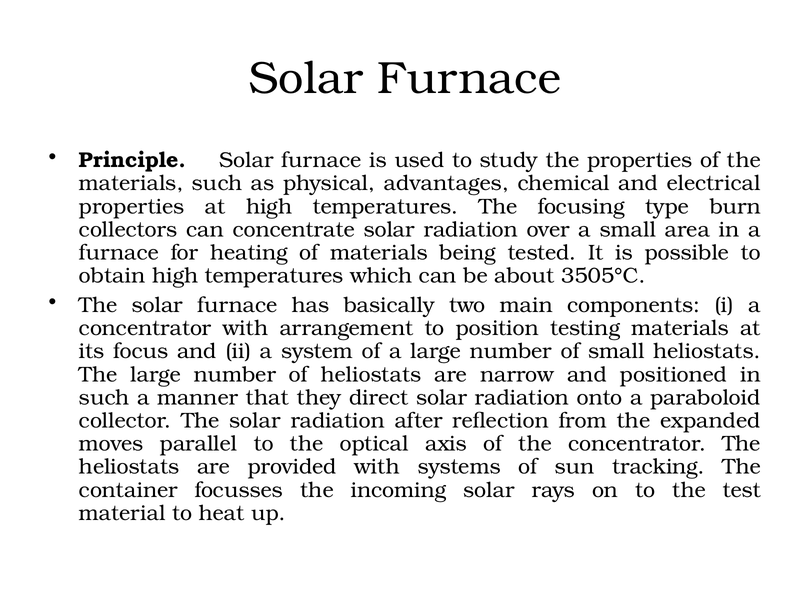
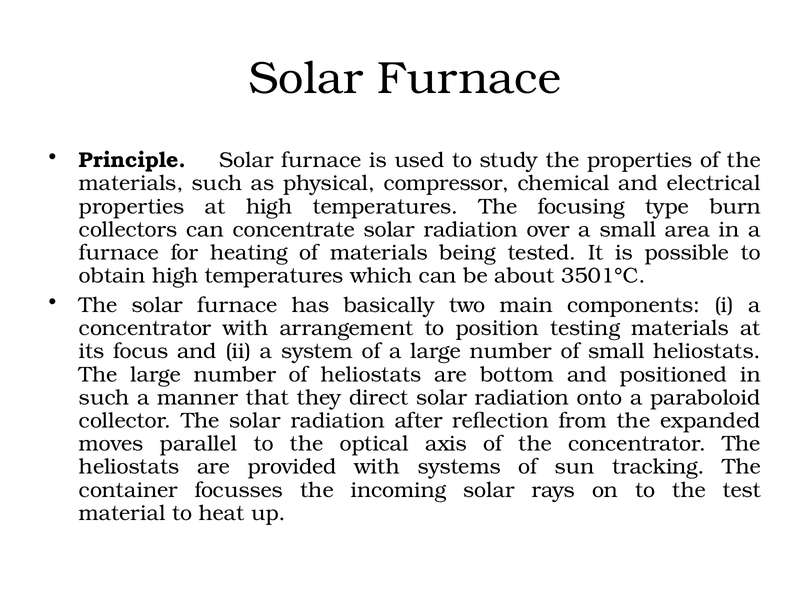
advantages: advantages -> compressor
3505°C: 3505°C -> 3501°C
narrow: narrow -> bottom
